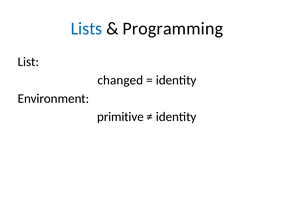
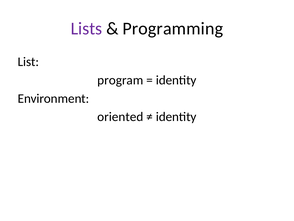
Lists colour: blue -> purple
changed: changed -> program
primitive: primitive -> oriented
